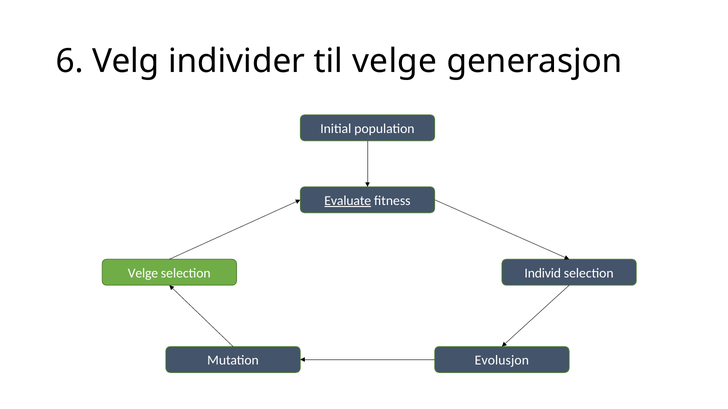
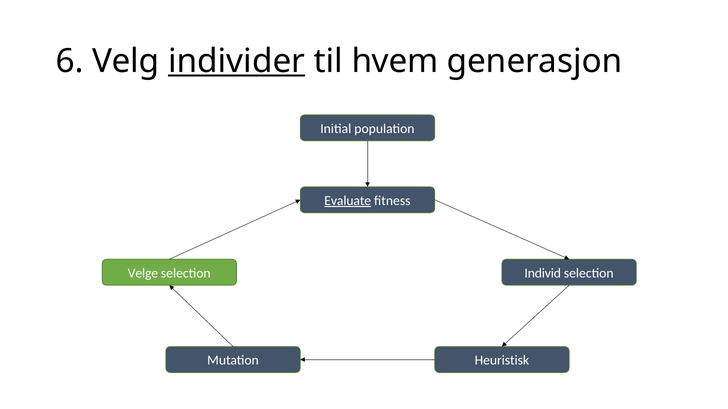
individer underline: none -> present
til velge: velge -> hvem
Evolusjon: Evolusjon -> Heuristisk
